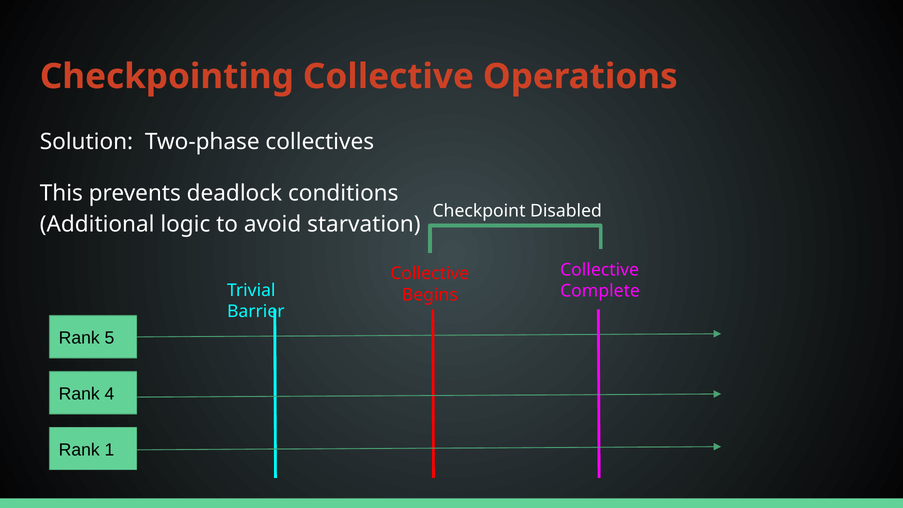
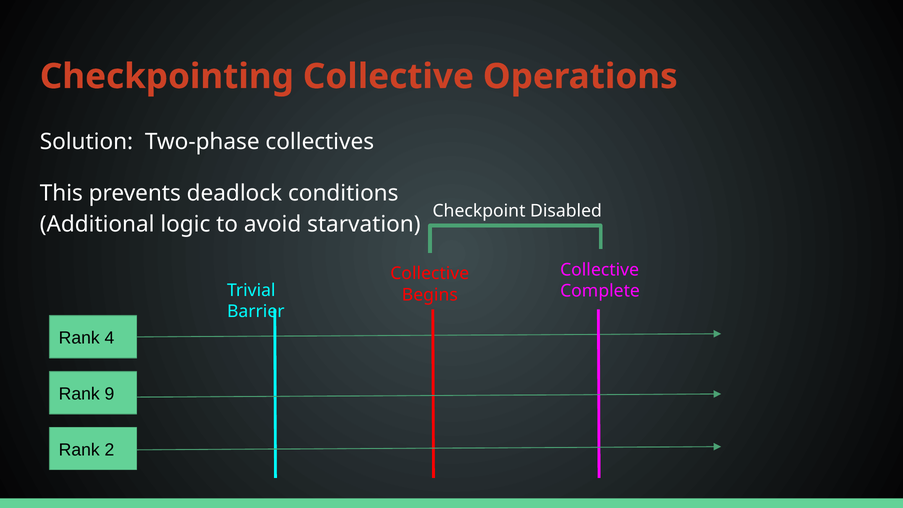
5: 5 -> 4
4: 4 -> 9
1: 1 -> 2
